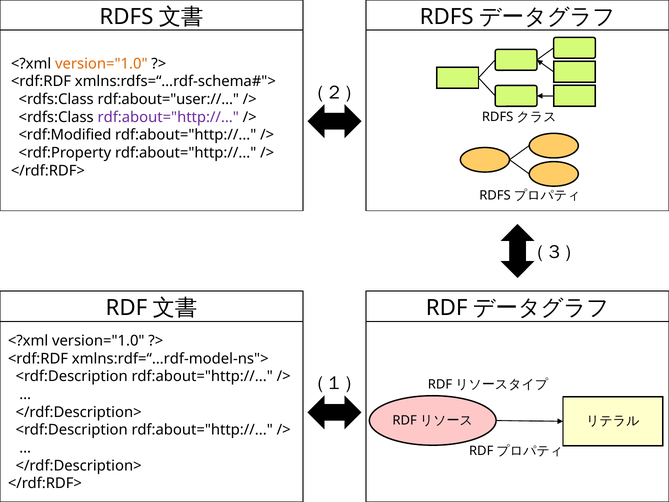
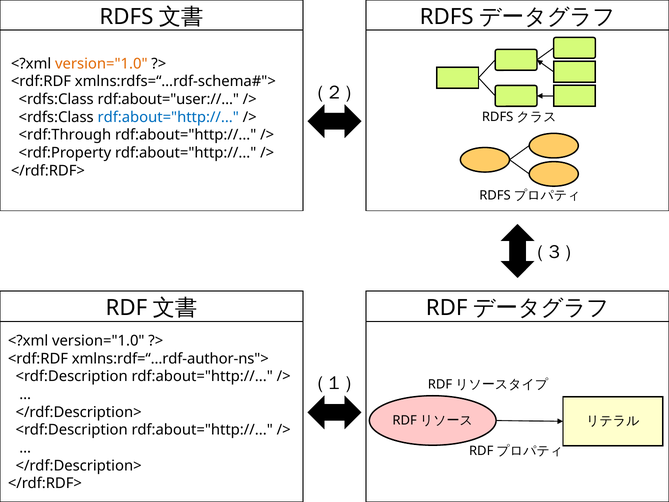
rdf:about="http:// at (168, 117) colour: purple -> blue
<rdf:Modified: <rdf:Modified -> <rdf:Through
xmlns:rdf=“…rdf-model-ns">: xmlns:rdf=“…rdf-model-ns"> -> xmlns:rdf=“…rdf-author-ns">
